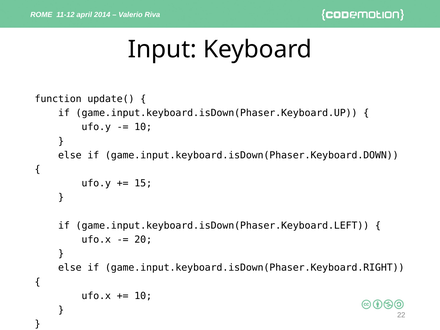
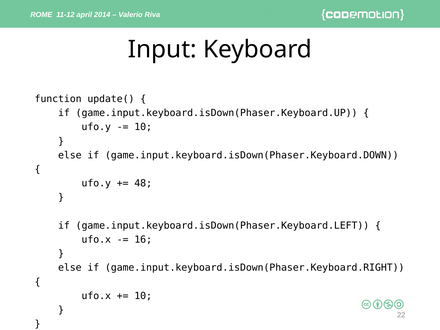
15: 15 -> 48
20: 20 -> 16
